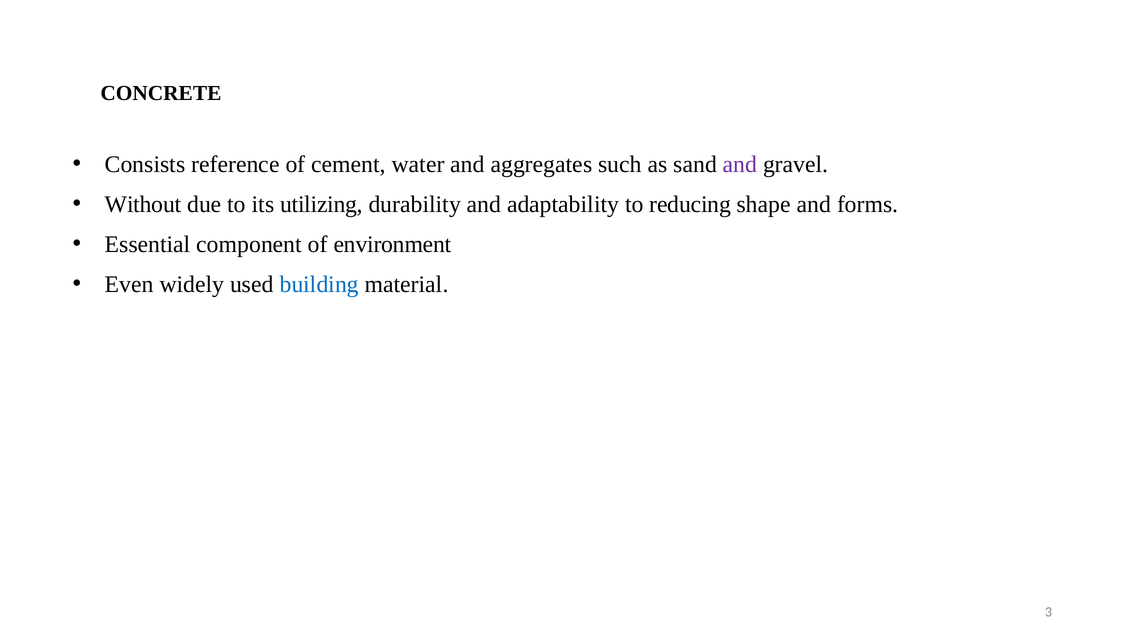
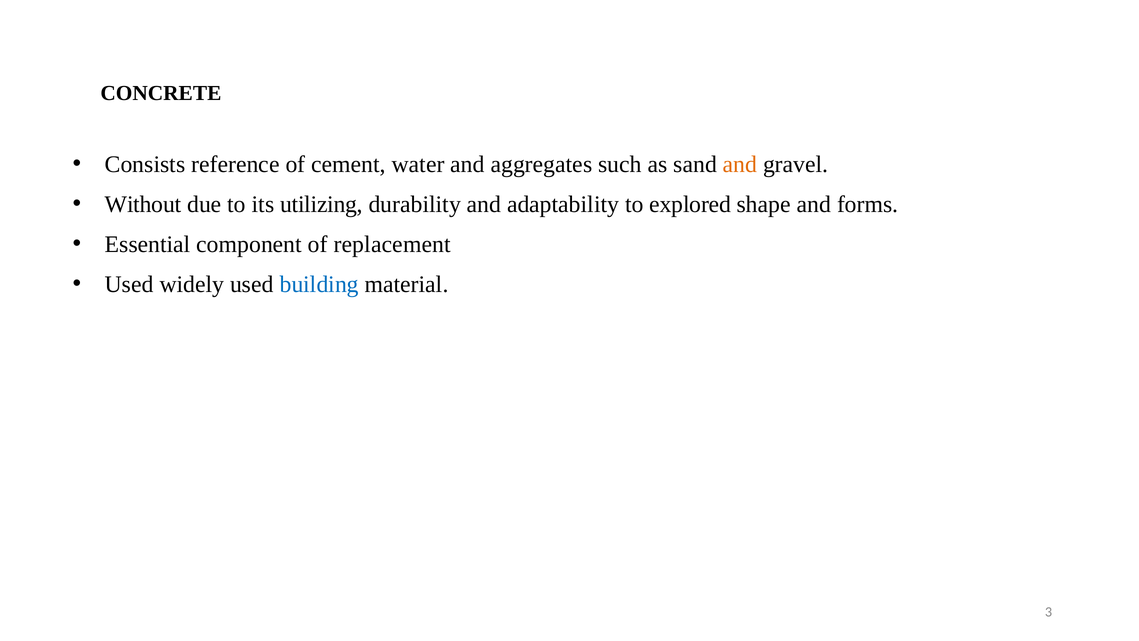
and at (740, 164) colour: purple -> orange
reducing: reducing -> explored
environment: environment -> replacement
Even at (129, 284): Even -> Used
